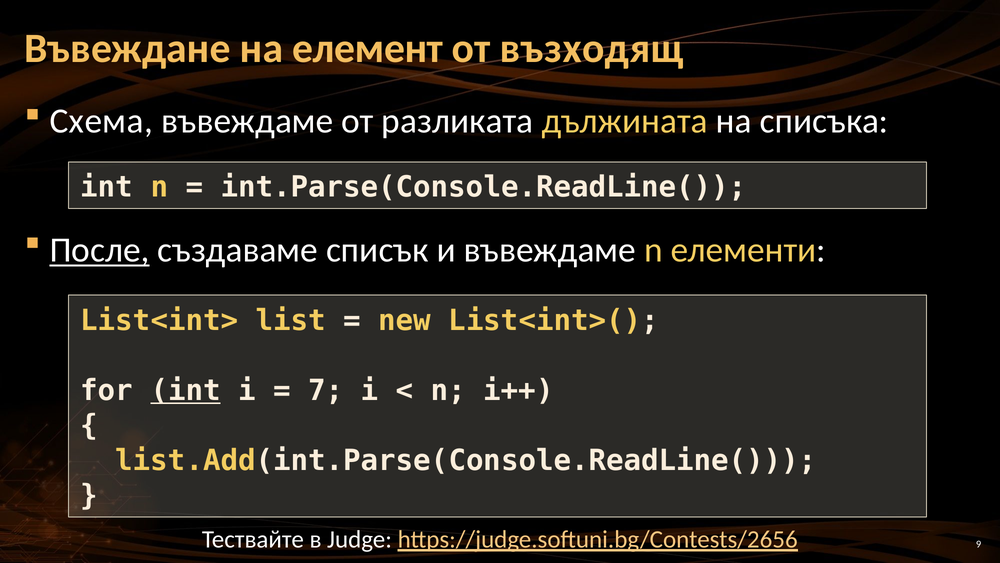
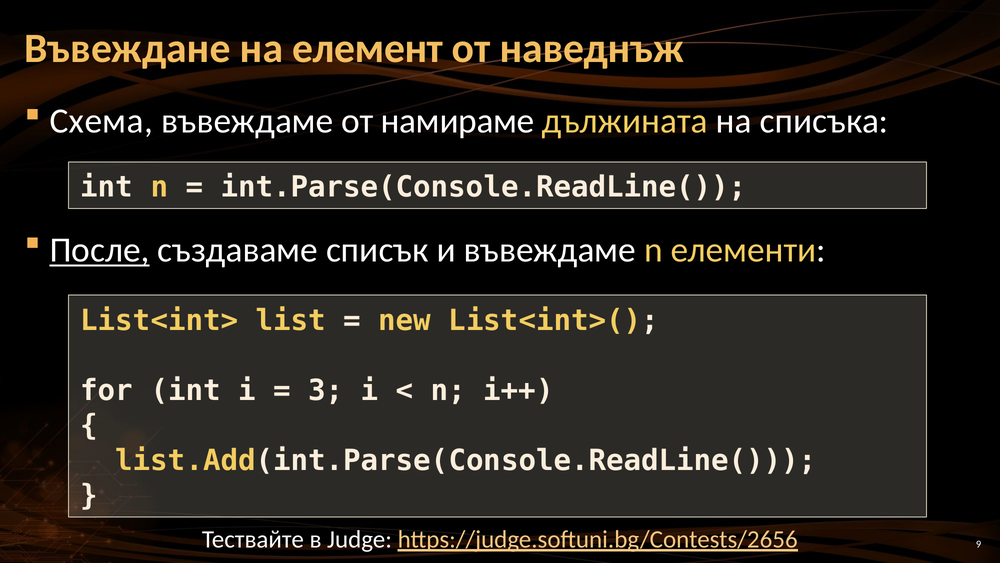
възходящ: възходящ -> наведнъж
разликата: разликата -> намираме
int at (186, 390) underline: present -> none
7: 7 -> 3
